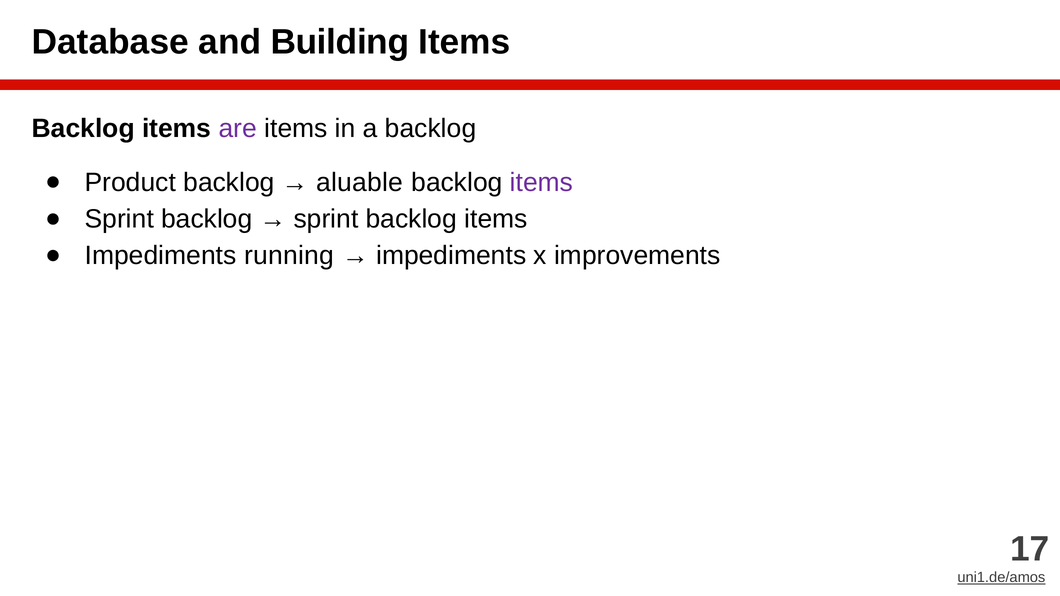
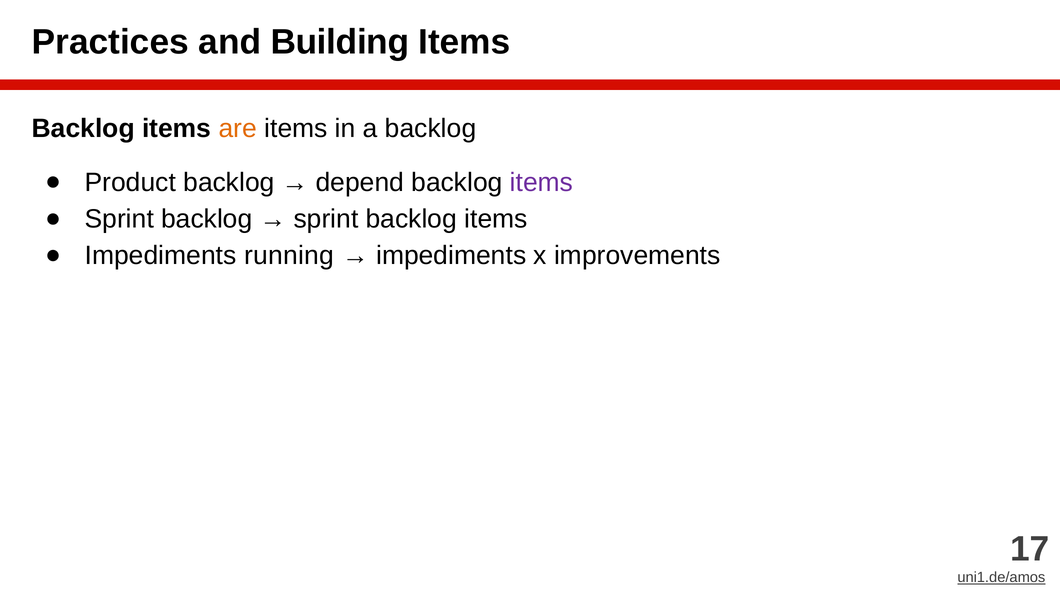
Database: Database -> Practices
are colour: purple -> orange
aluable: aluable -> depend
